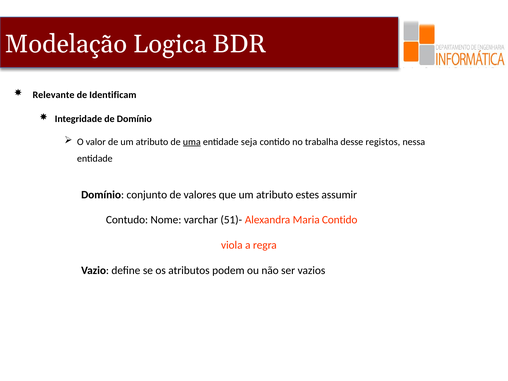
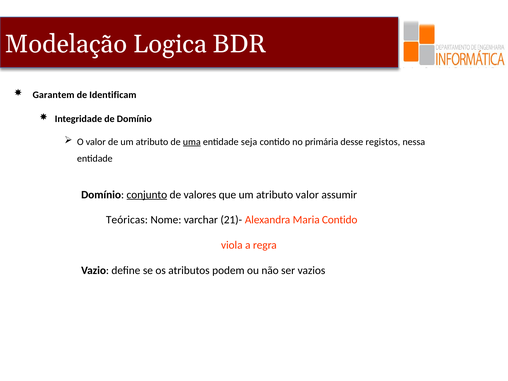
Relevante: Relevante -> Garantem
trabalha: trabalha -> primária
conjunto underline: none -> present
atributo estes: estes -> valor
Contudo: Contudo -> Teóricas
51)-: 51)- -> 21)-
